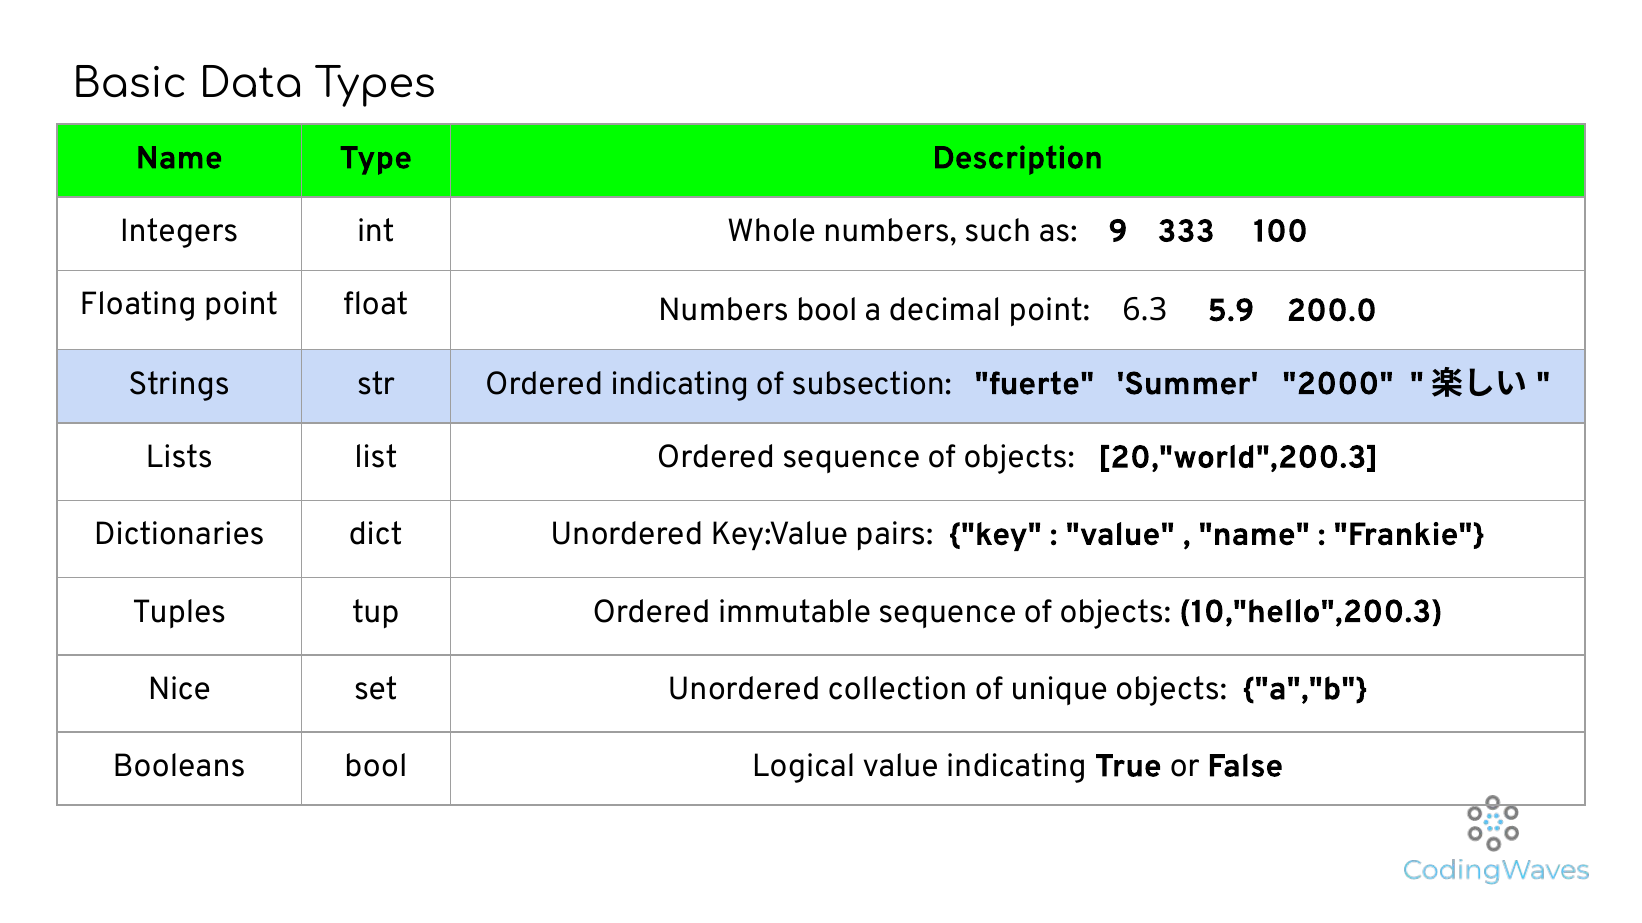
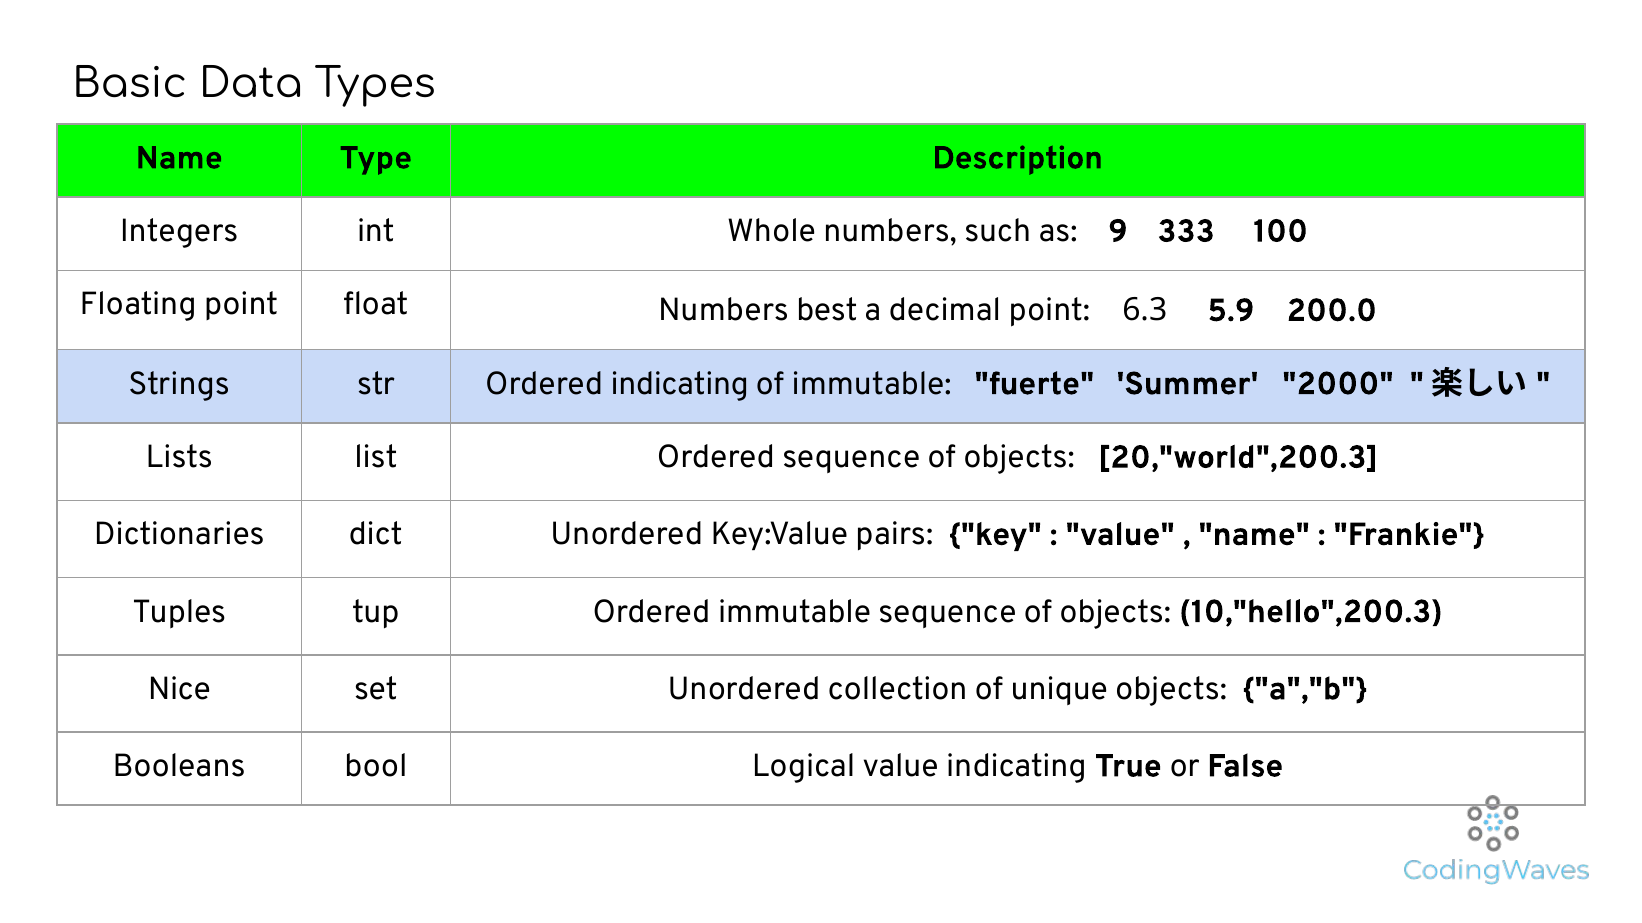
Numbers bool: bool -> best
of subsection: subsection -> immutable
